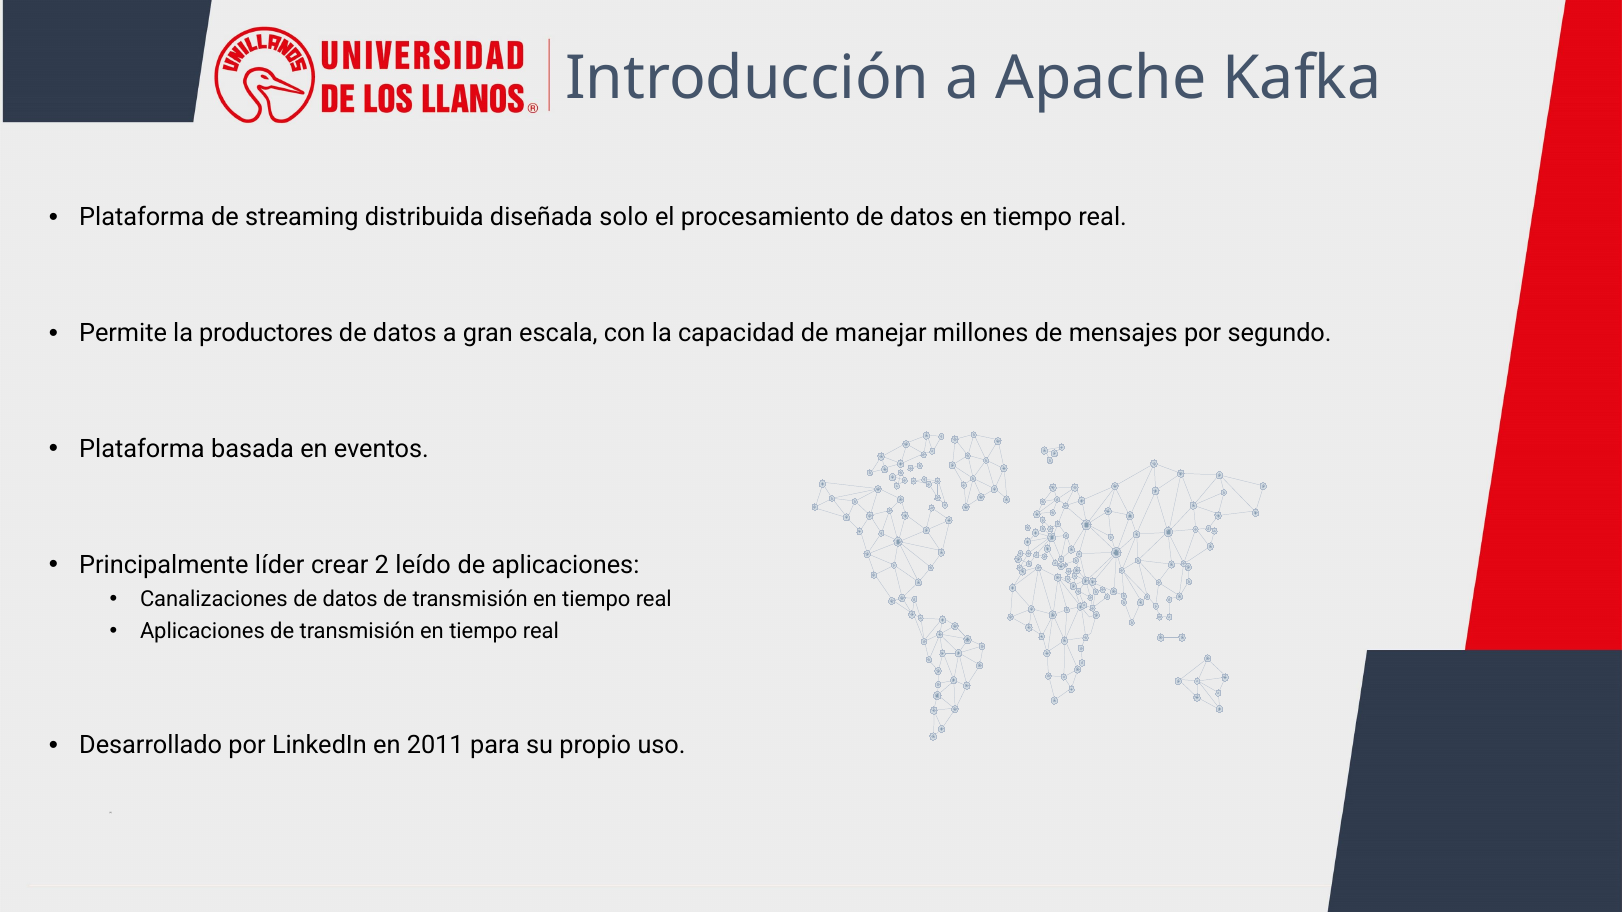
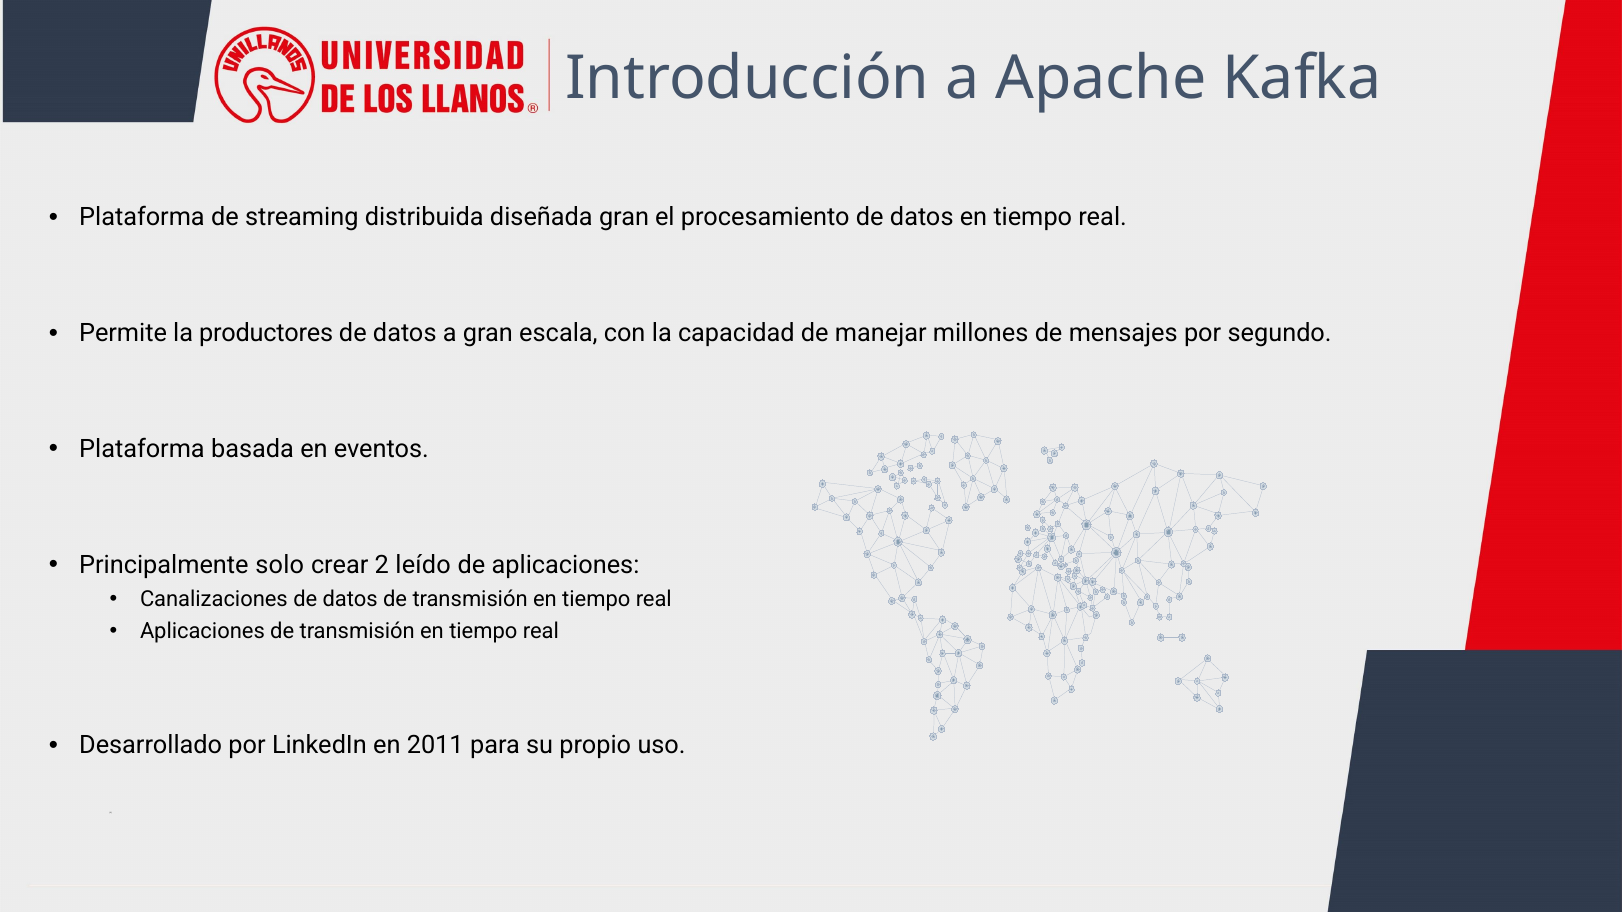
diseñada solo: solo -> gran
líder: líder -> solo
